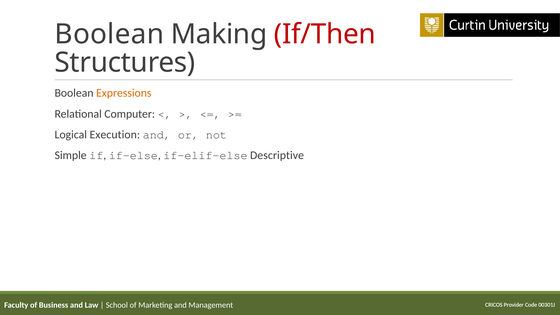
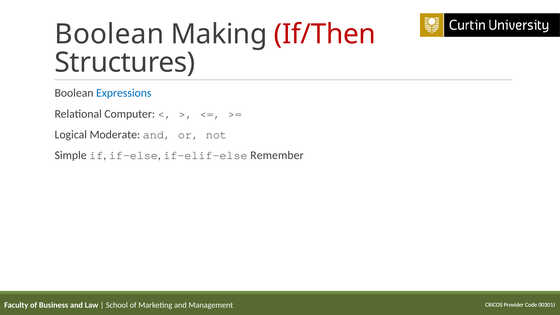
Expressions colour: orange -> blue
Execution: Execution -> Moderate
Descriptive: Descriptive -> Remember
